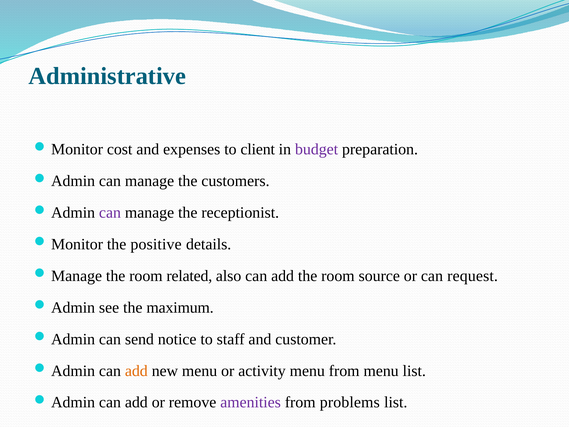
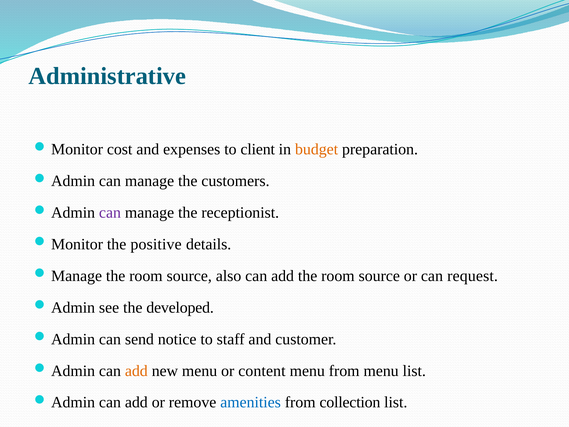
budget colour: purple -> orange
related at (189, 276): related -> source
maximum: maximum -> developed
activity: activity -> content
amenities colour: purple -> blue
problems: problems -> collection
